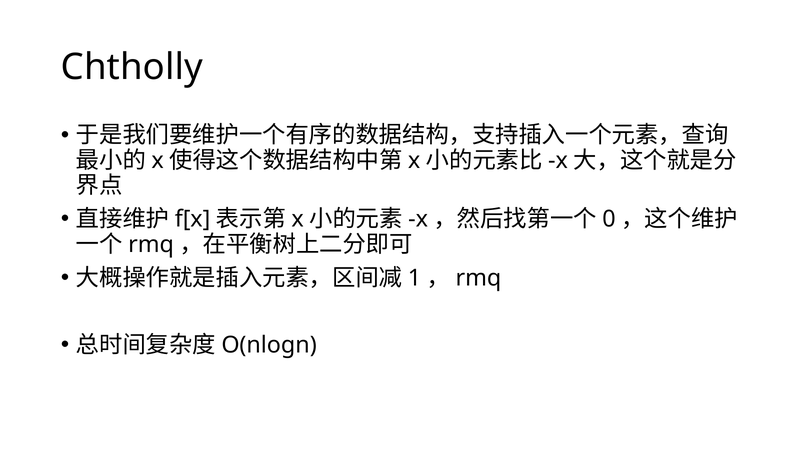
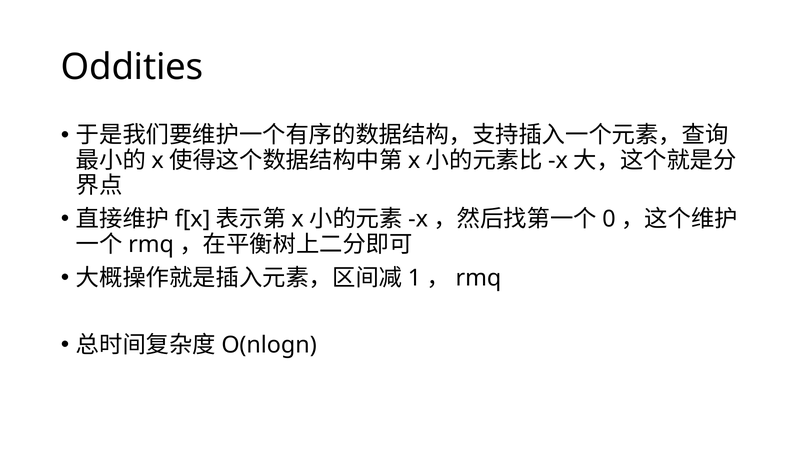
Chtholly: Chtholly -> Oddities
